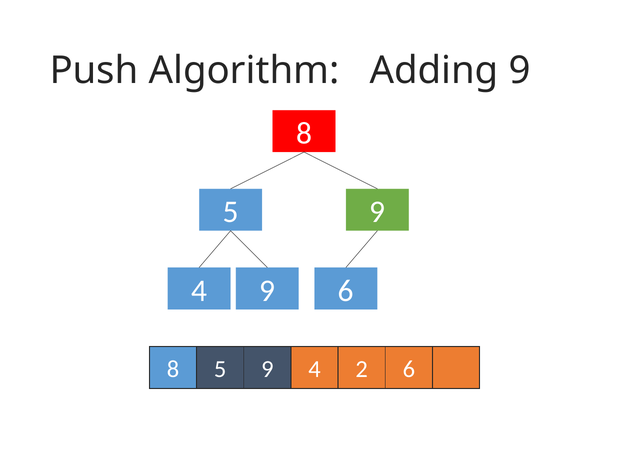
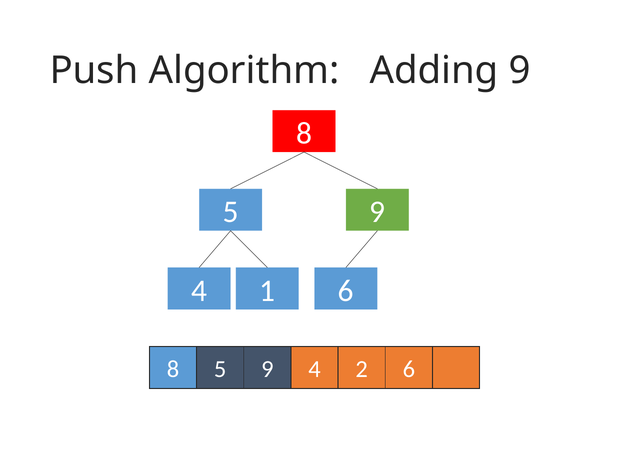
4 9: 9 -> 1
